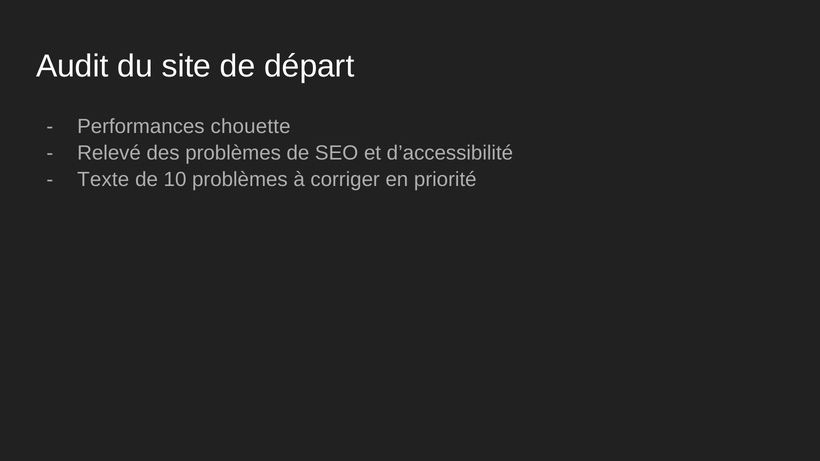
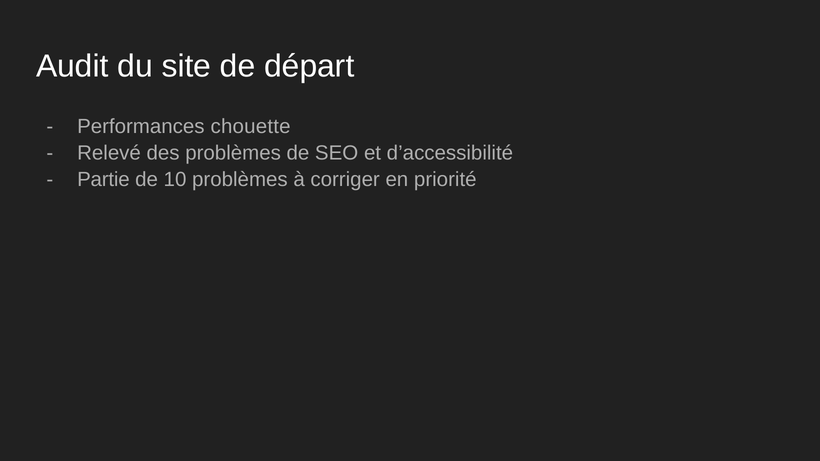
Texte: Texte -> Partie
